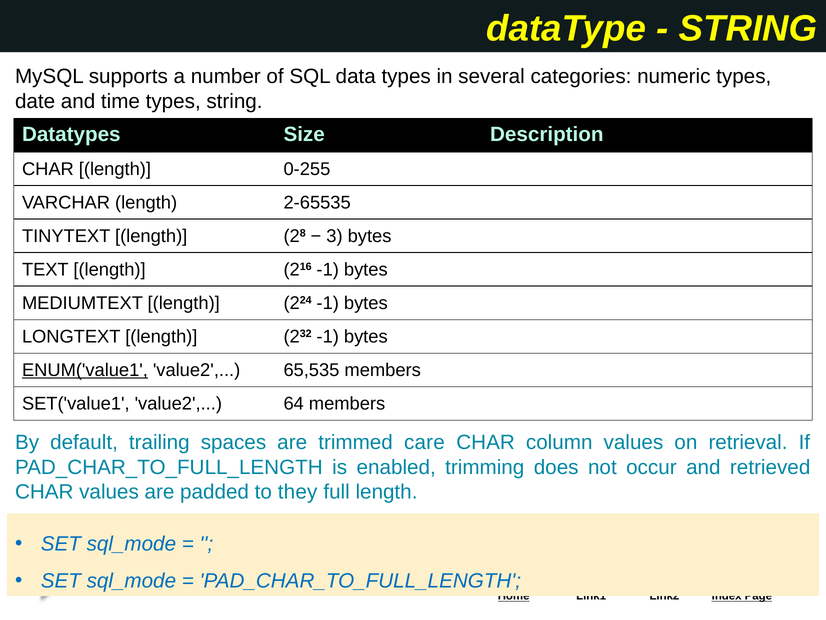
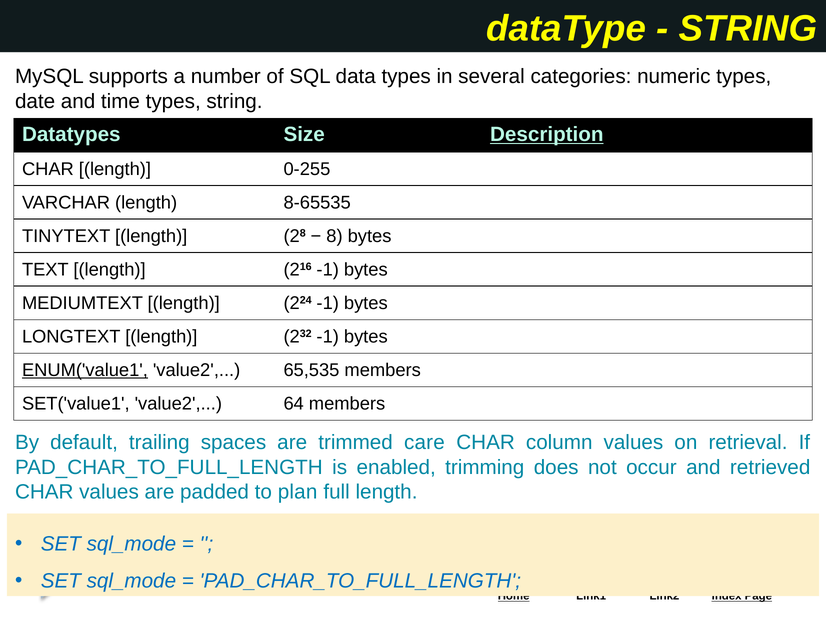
Description underline: none -> present
2-65535: 2-65535 -> 8-65535
3: 3 -> 8
they: they -> plan
